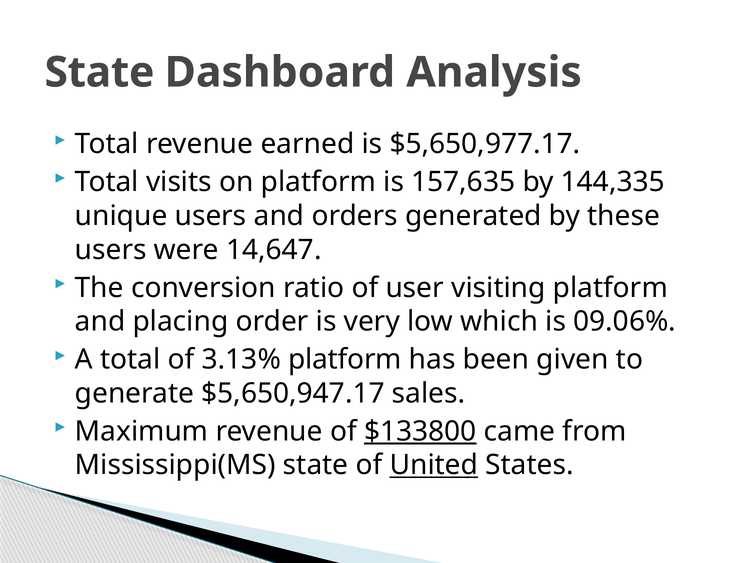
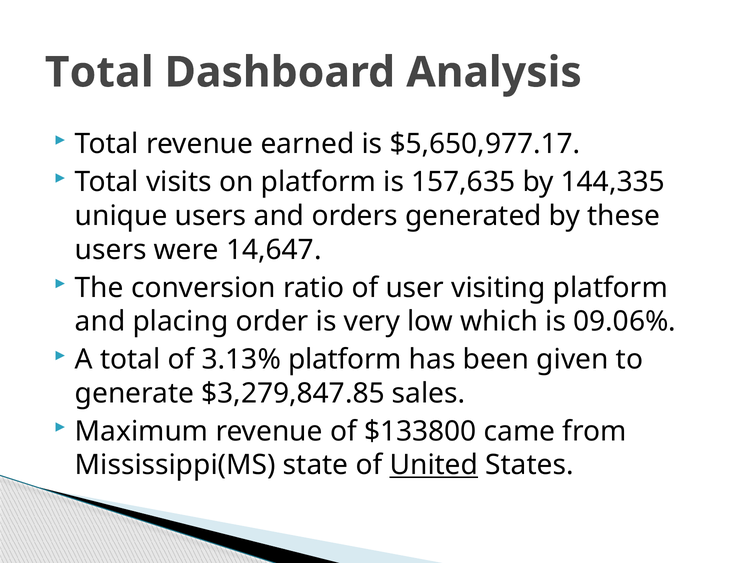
State at (99, 72): State -> Total
$5,650,947.17: $5,650,947.17 -> $3,279,847.85
$133800 underline: present -> none
